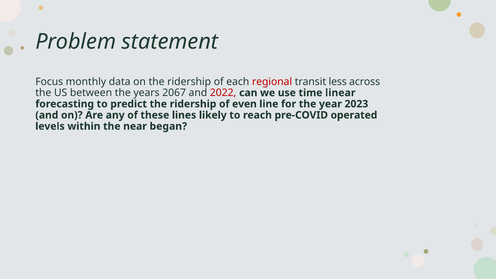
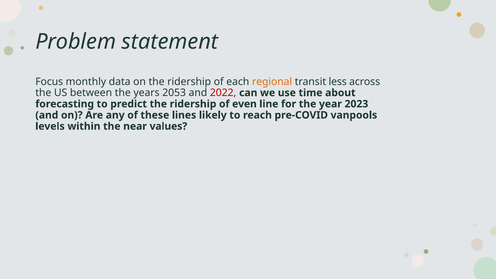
regional colour: red -> orange
2067: 2067 -> 2053
linear: linear -> about
operated: operated -> vanpools
began: began -> values
